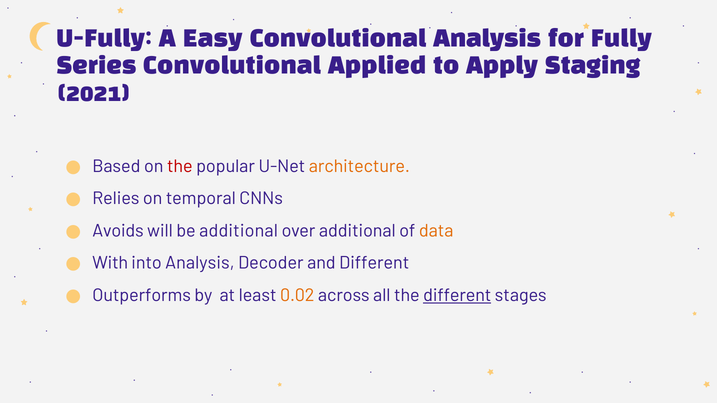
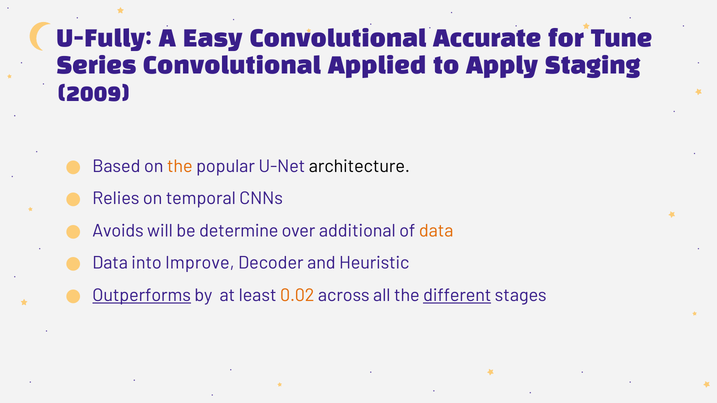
Convolutional Analysis: Analysis -> Accurate
Fully: Fully -> Tune
2021: 2021 -> 2009
the at (180, 166) colour: red -> orange
architecture colour: orange -> black
be additional: additional -> determine
With at (110, 263): With -> Data
into Analysis: Analysis -> Improve
and Different: Different -> Heuristic
Outperforms underline: none -> present
